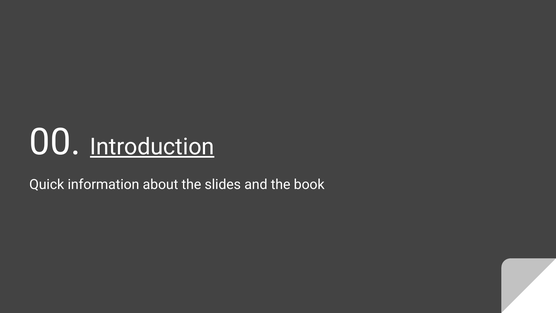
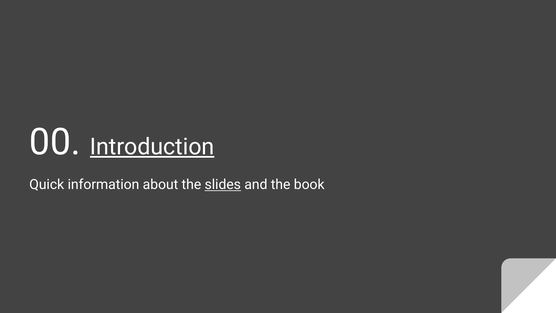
slides underline: none -> present
